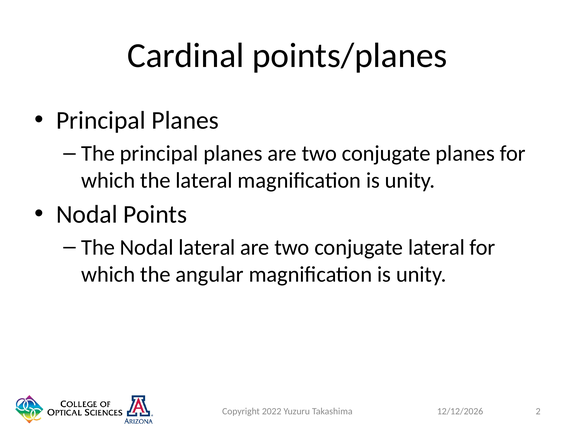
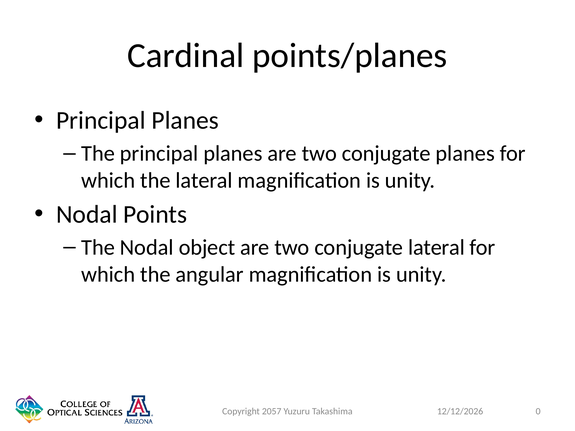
Nodal lateral: lateral -> object
2022: 2022 -> 2057
2: 2 -> 0
